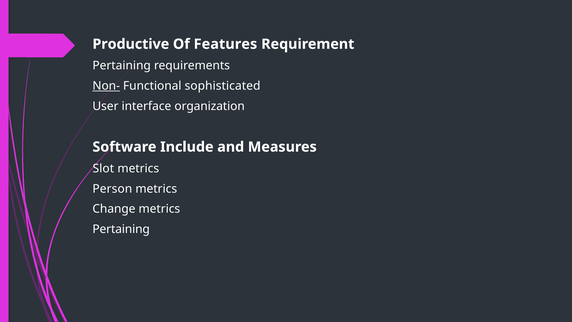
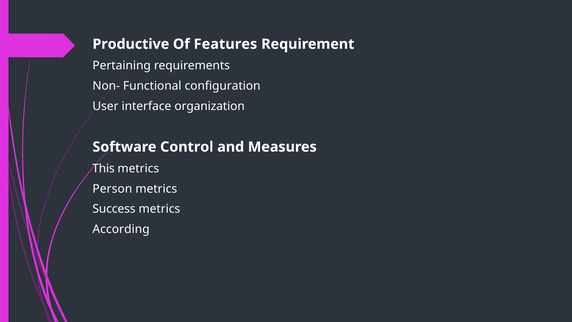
Non- underline: present -> none
sophisticated: sophisticated -> configuration
Include: Include -> Control
Slot: Slot -> This
Change: Change -> Success
Pertaining at (121, 229): Pertaining -> According
